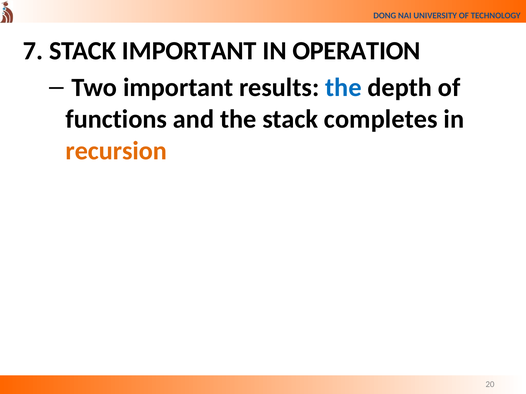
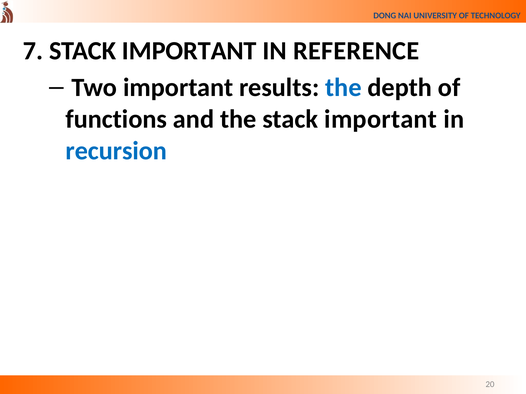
OPERATION: OPERATION -> REFERENCE
the stack completes: completes -> important
recursion colour: orange -> blue
